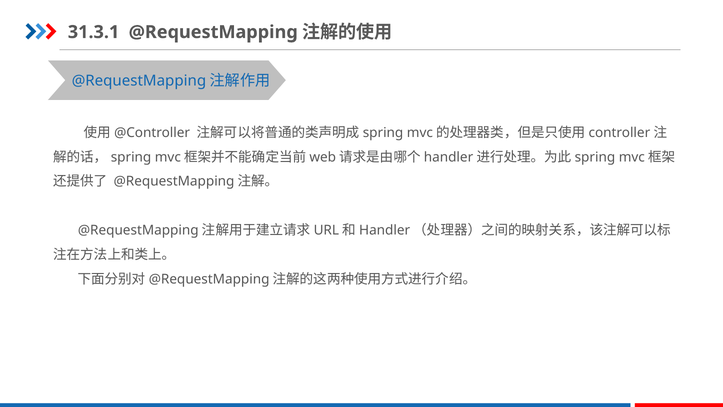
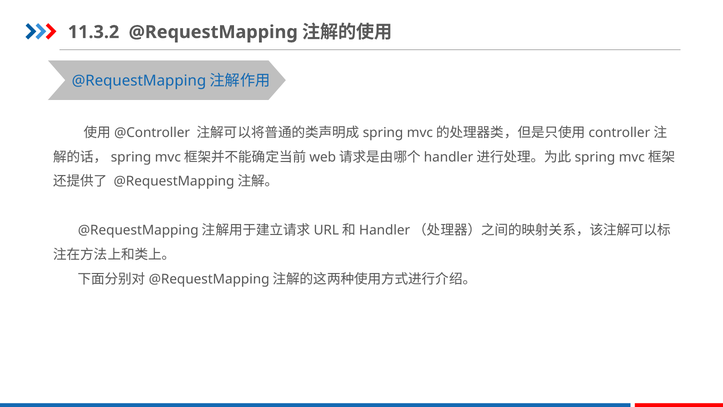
31.3.1: 31.3.1 -> 11.3.2
